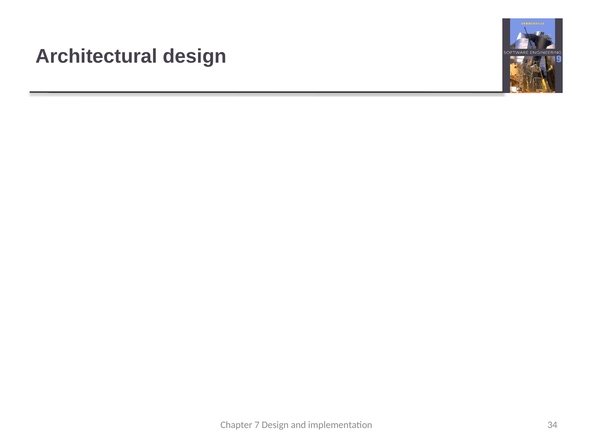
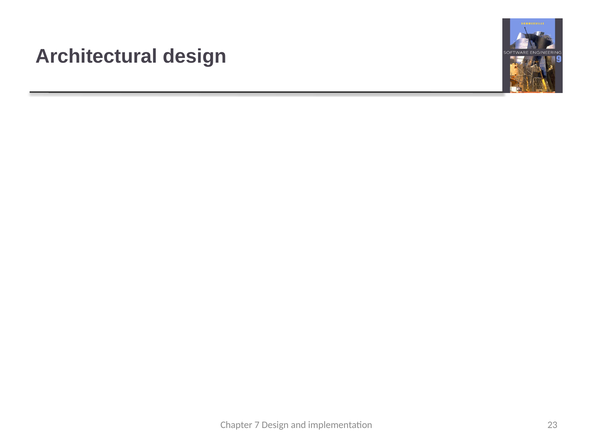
34: 34 -> 23
